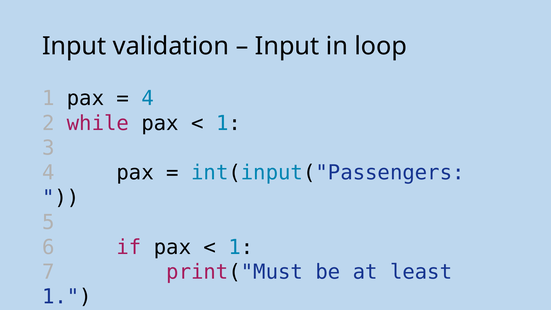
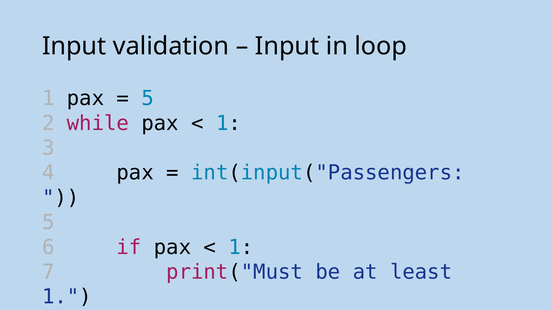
4 at (148, 98): 4 -> 5
